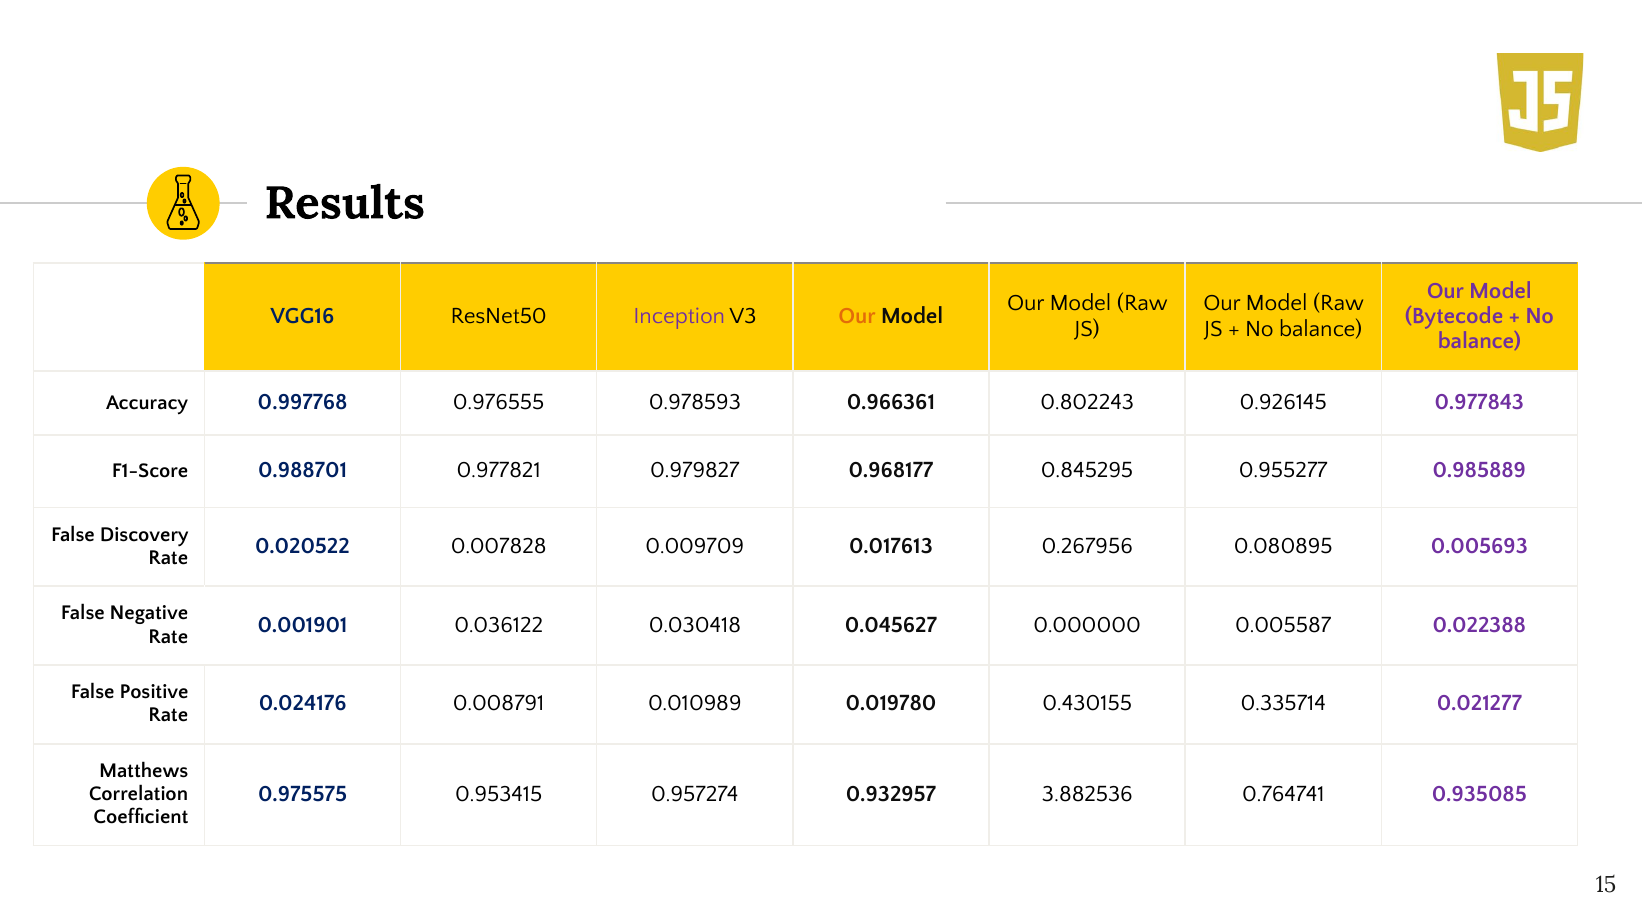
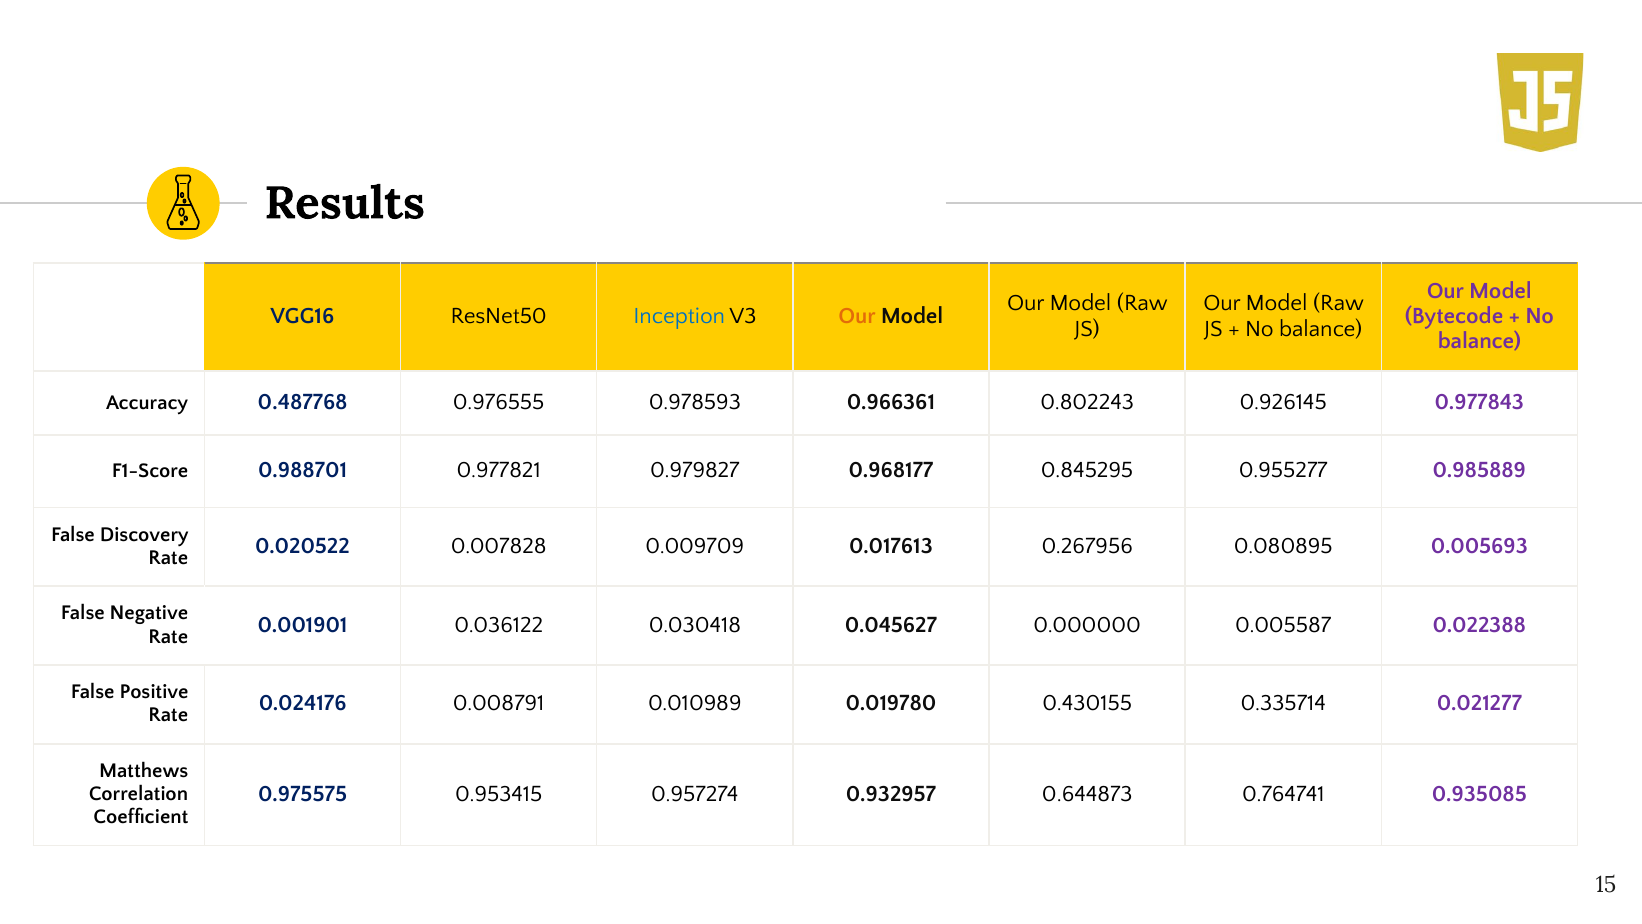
Inception colour: purple -> blue
0.997768: 0.997768 -> 0.487768
3.882536: 3.882536 -> 0.644873
